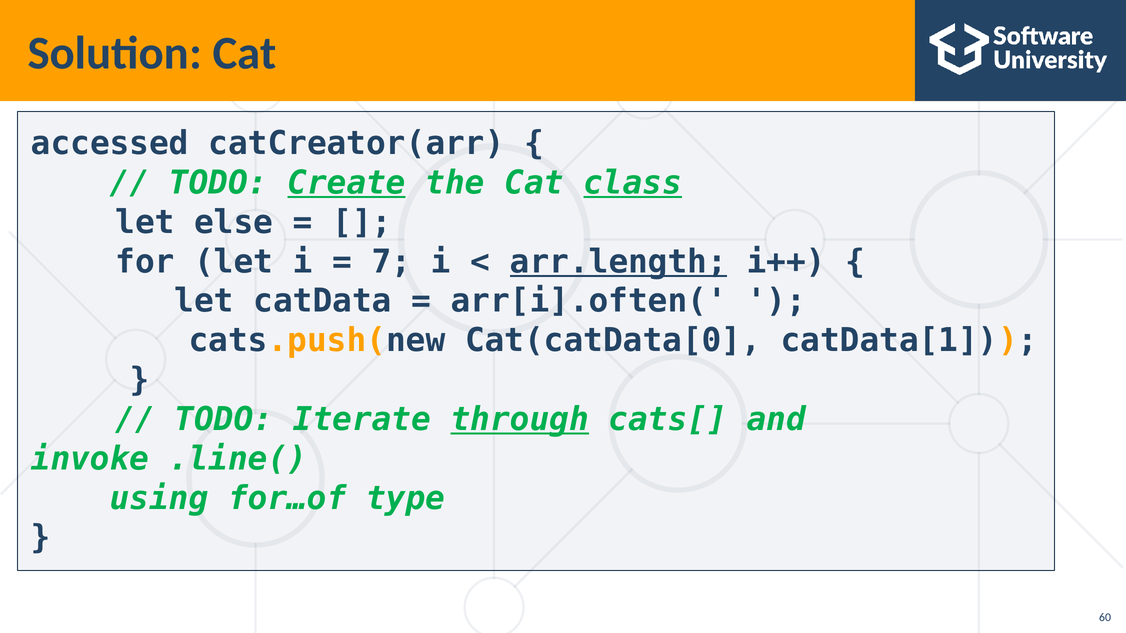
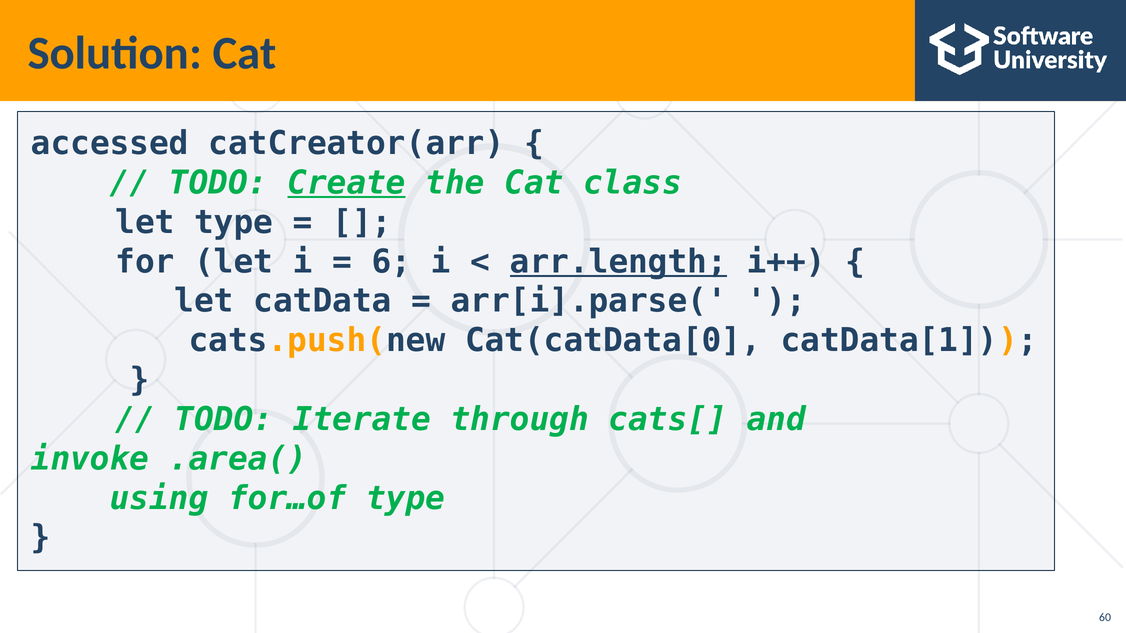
class underline: present -> none
let else: else -> type
7: 7 -> 6
arr[i].often(: arr[i].often( -> arr[i].parse(
through underline: present -> none
.line(: .line( -> .area(
